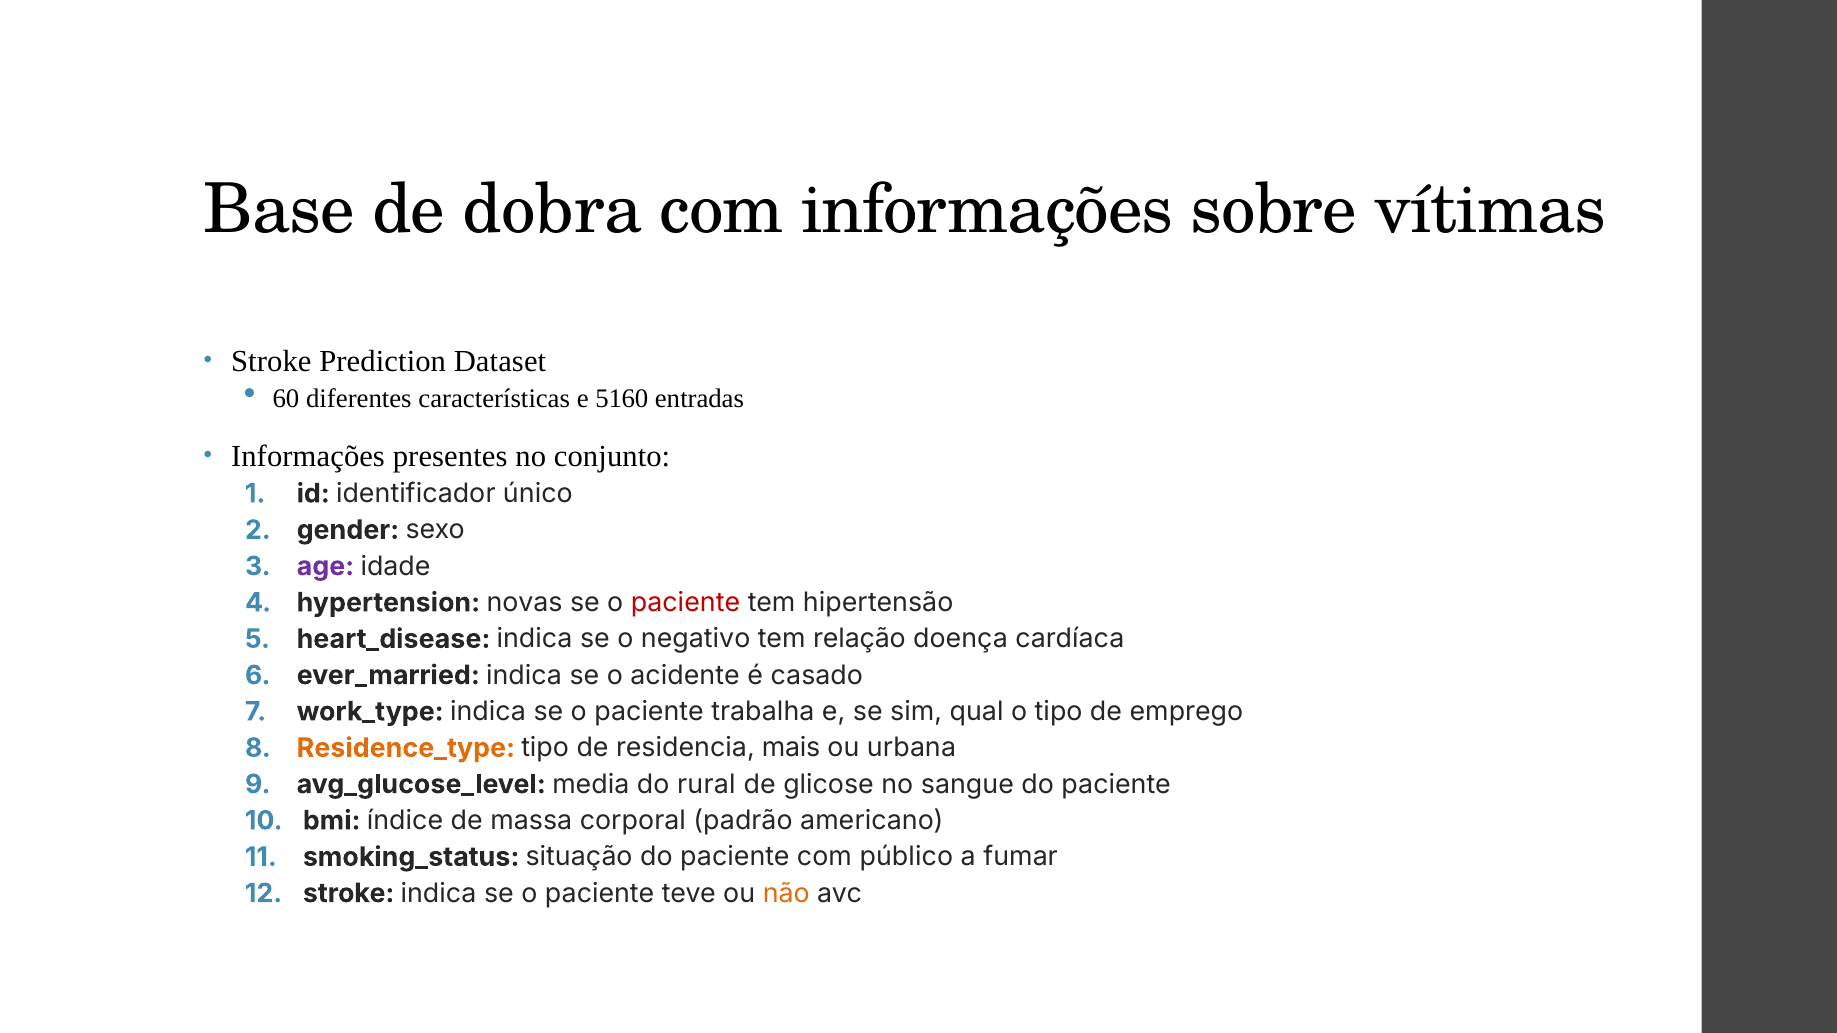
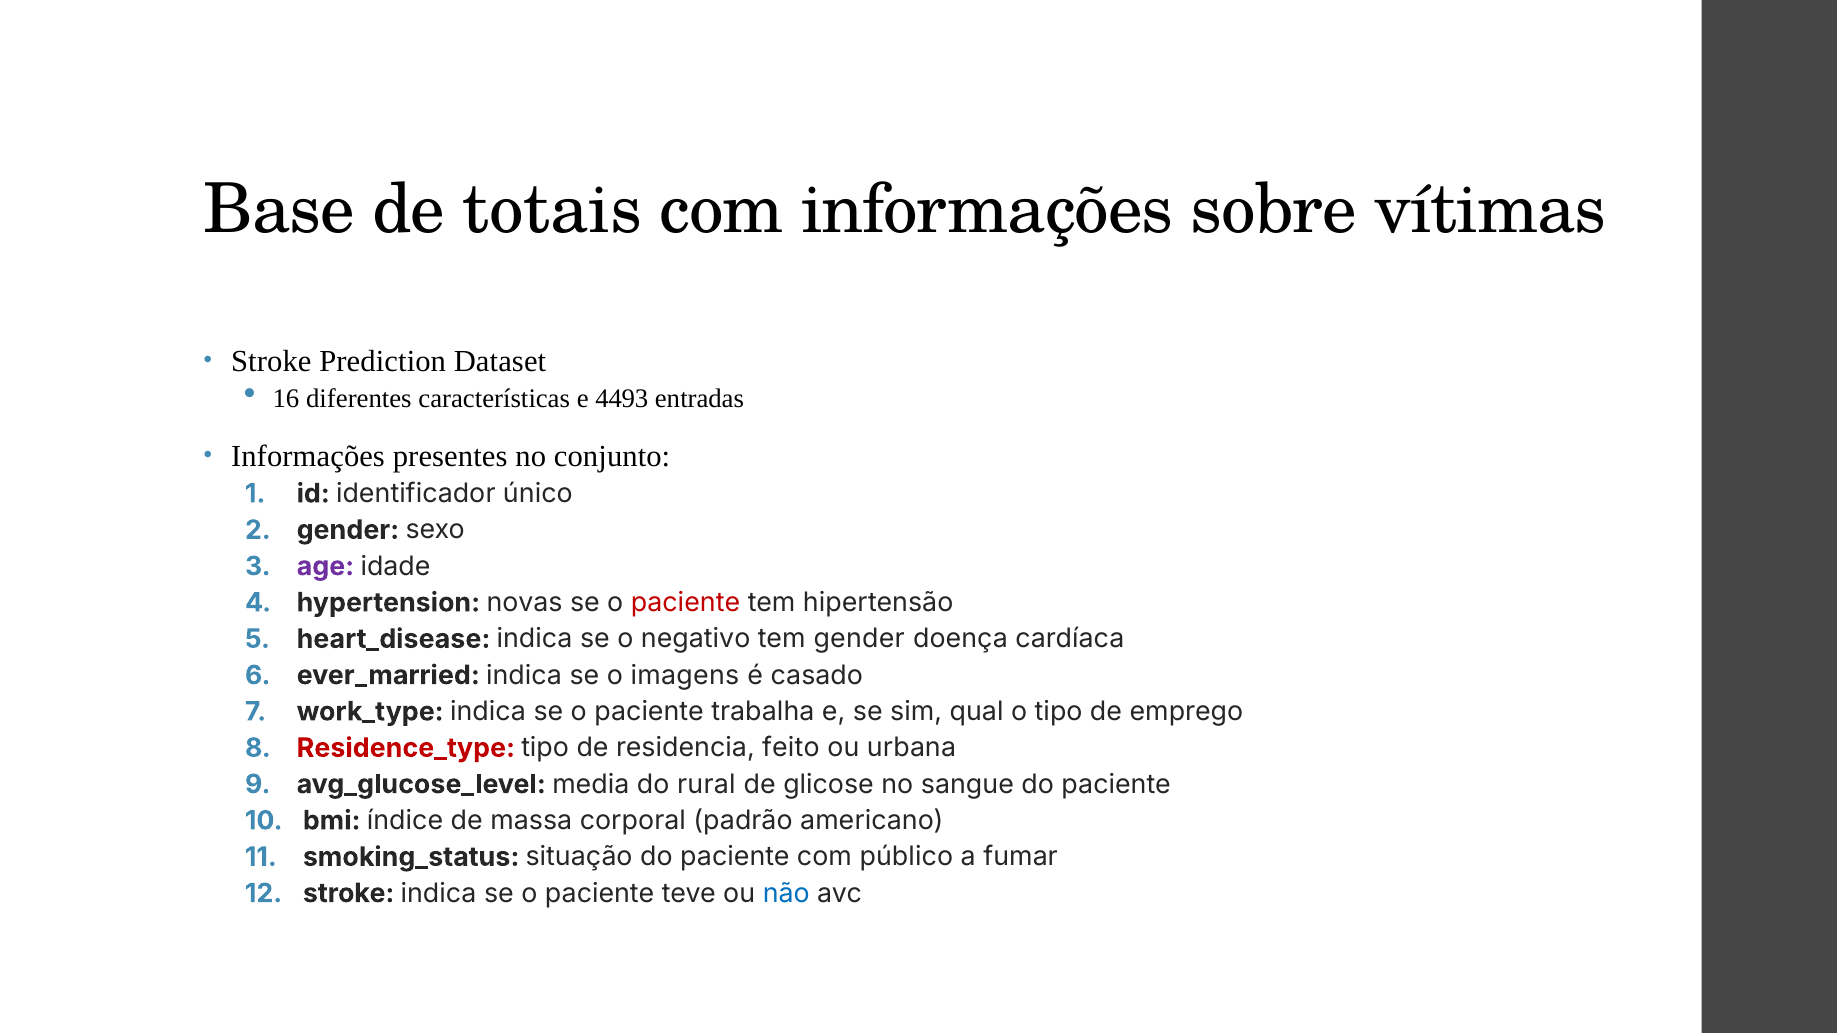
dobra: dobra -> totais
60: 60 -> 16
5160: 5160 -> 4493
tem relação: relação -> gender
acidente: acidente -> imagens
Residence_type colour: orange -> red
mais: mais -> feito
não colour: orange -> blue
